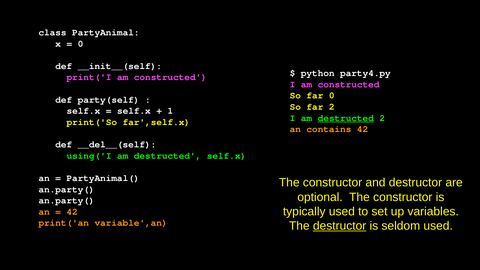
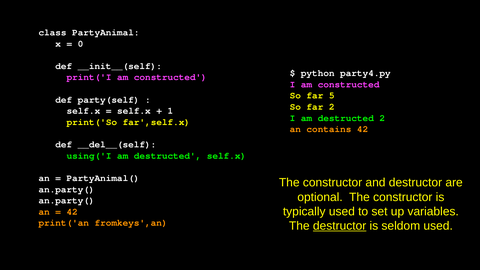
far 0: 0 -> 5
destructed at (346, 118) underline: present -> none
variable',an: variable',an -> fromkeys',an
